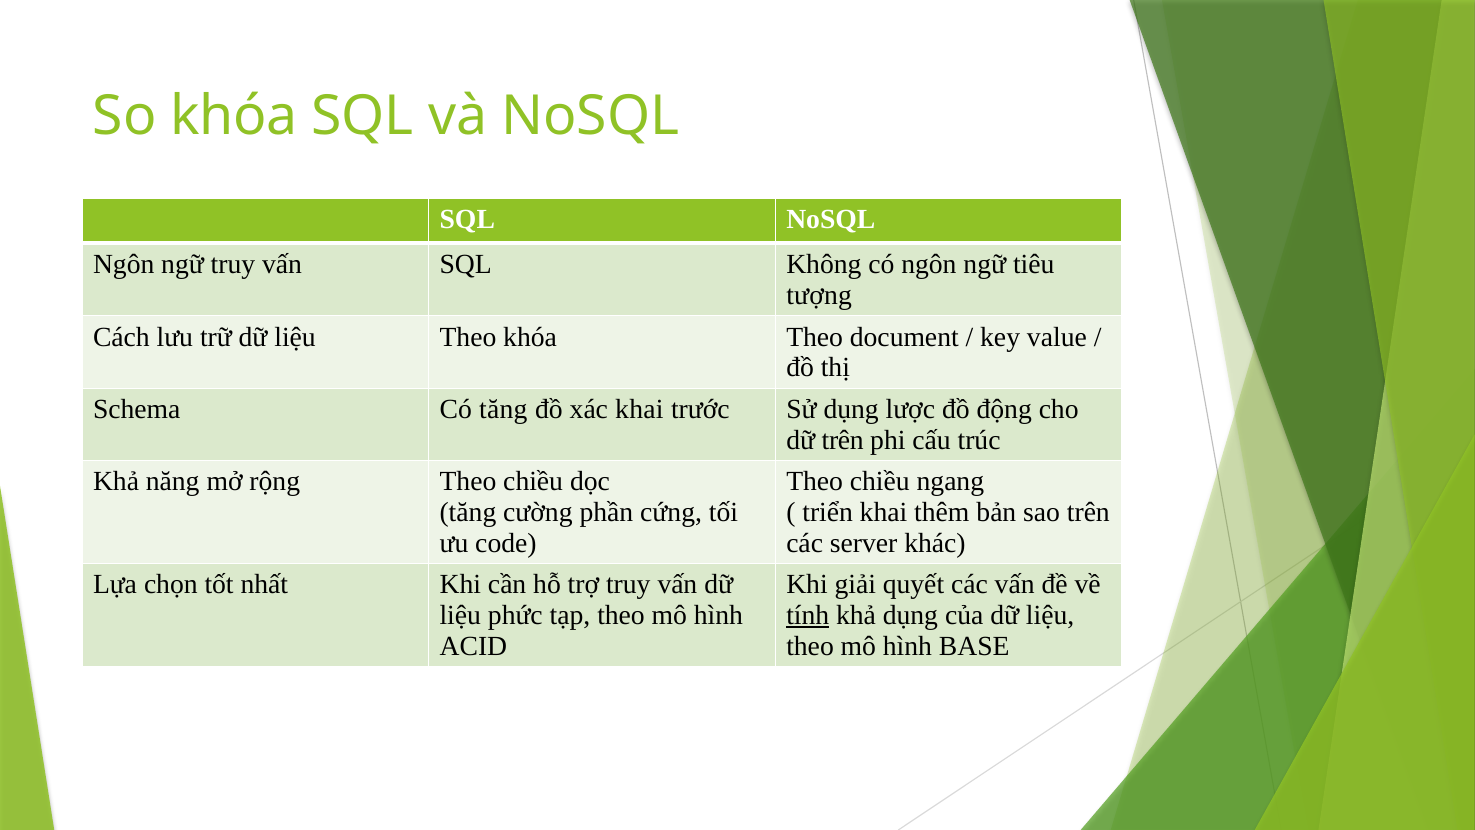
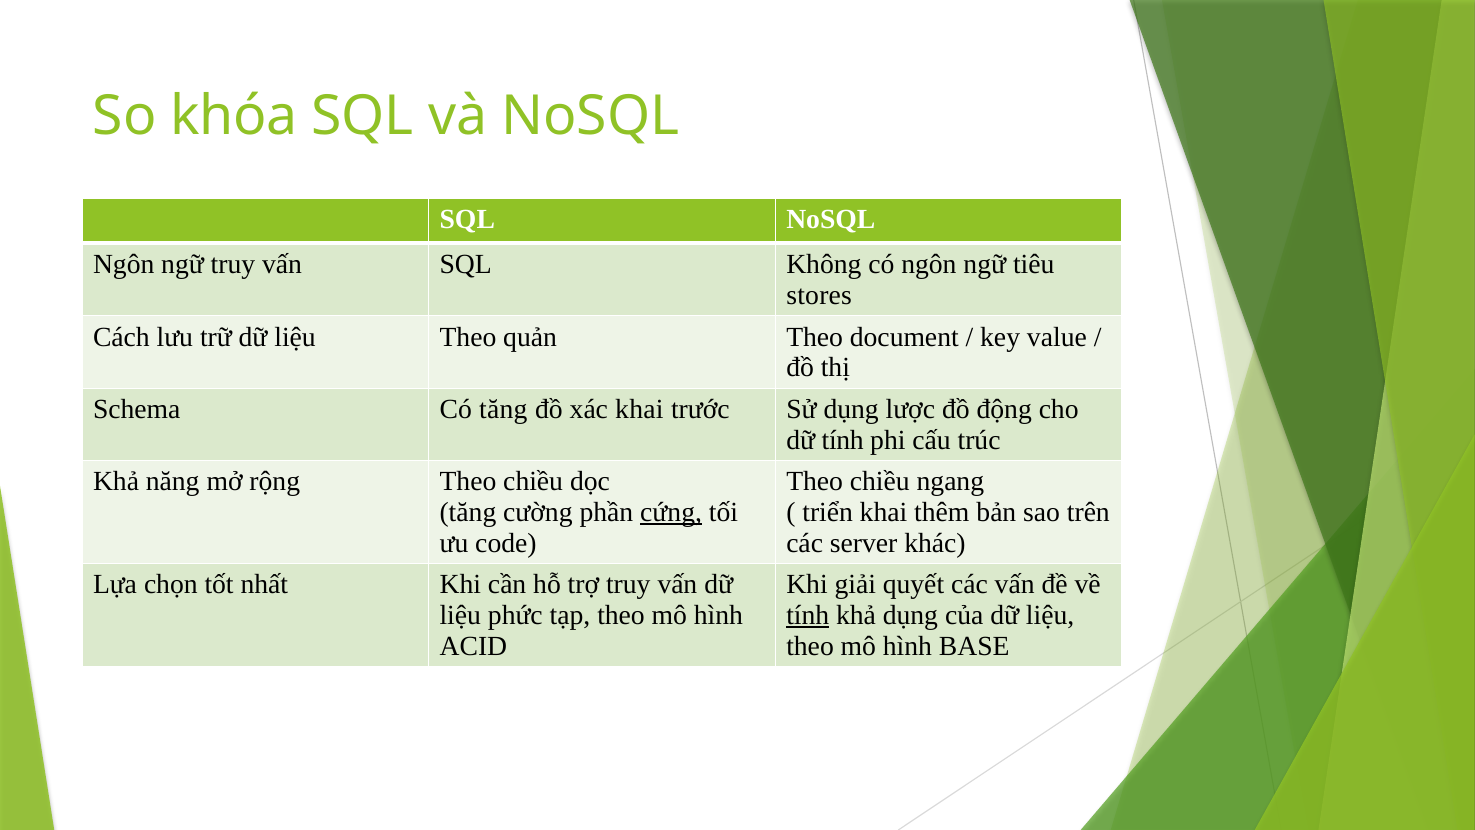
tượng: tượng -> stores
Theo khóa: khóa -> quản
dữ trên: trên -> tính
cứng underline: none -> present
